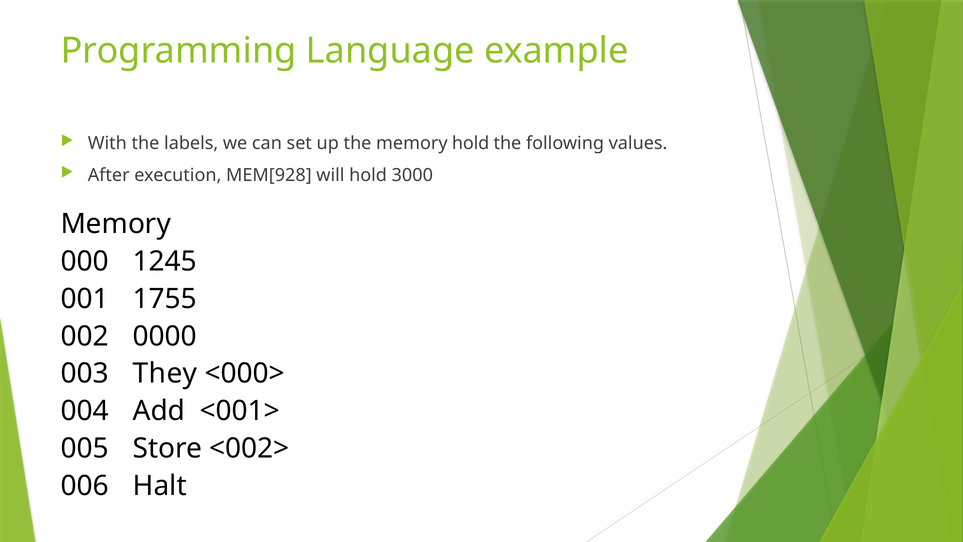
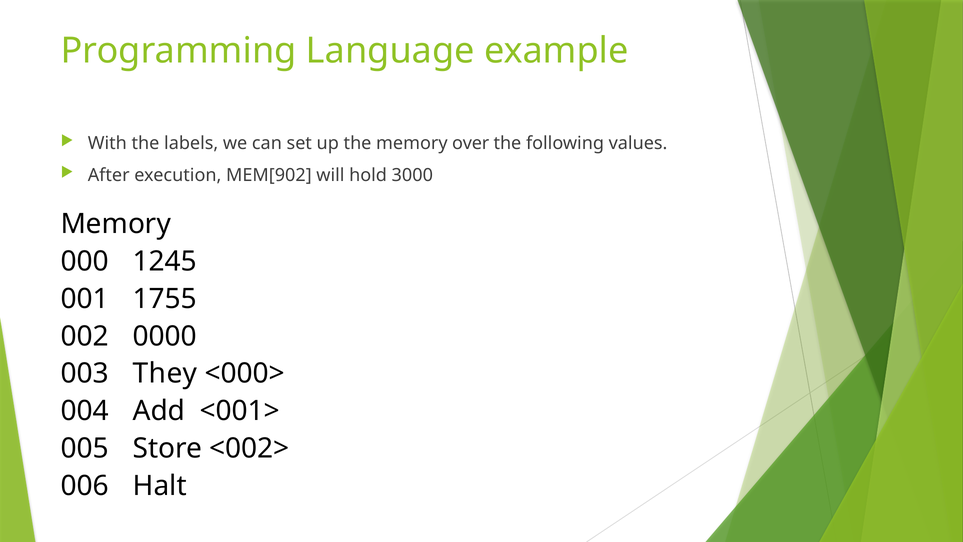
memory hold: hold -> over
MEM[928: MEM[928 -> MEM[902
